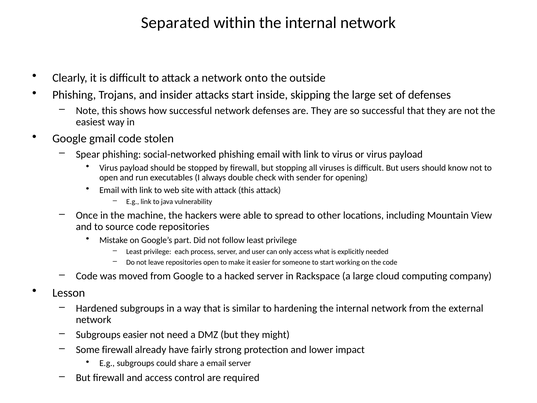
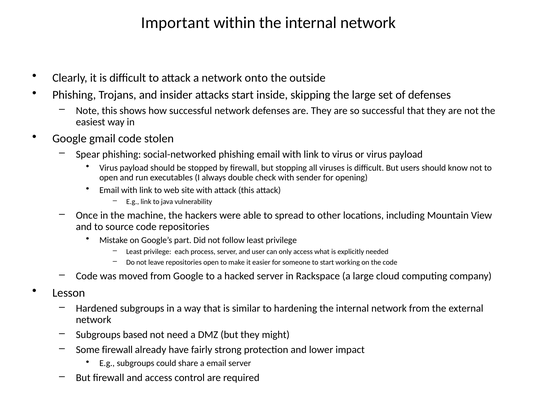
Separated: Separated -> Important
Subgroups easier: easier -> based
